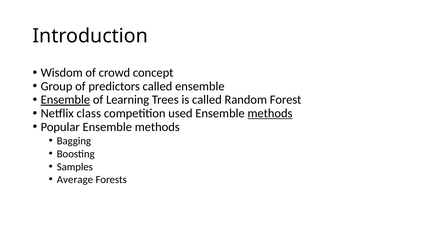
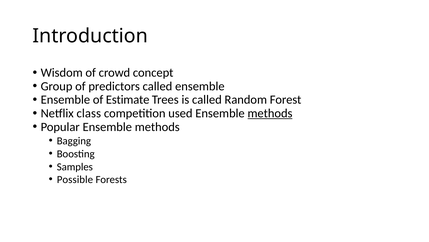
Ensemble at (65, 100) underline: present -> none
Learning: Learning -> Estimate
Average: Average -> Possible
